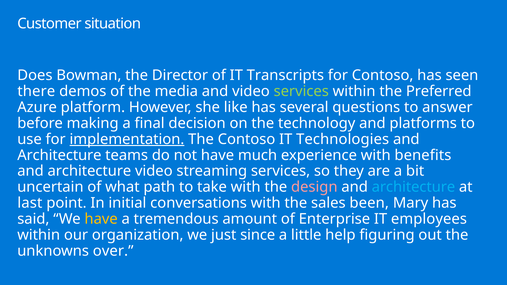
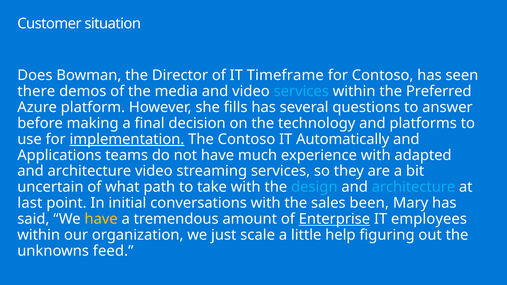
Transcripts: Transcripts -> Timeframe
services at (301, 91) colour: light green -> light blue
like: like -> fills
Technologies: Technologies -> Automatically
Architecture at (59, 155): Architecture -> Applications
benefits: benefits -> adapted
design colour: pink -> light blue
Enterprise underline: none -> present
since: since -> scale
over: over -> feed
